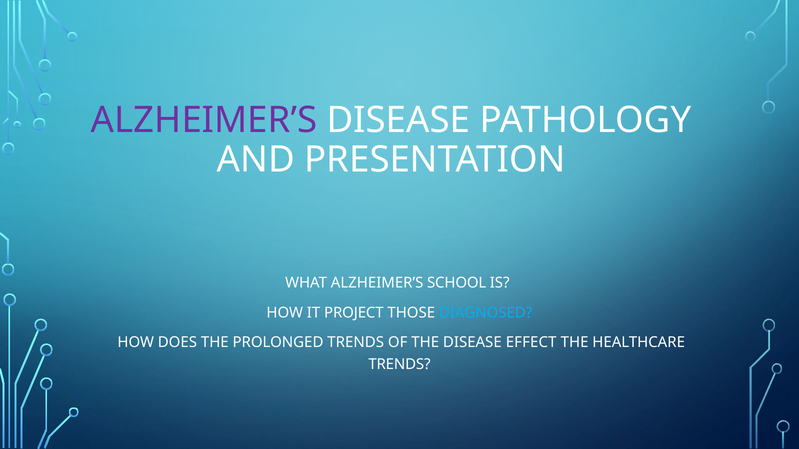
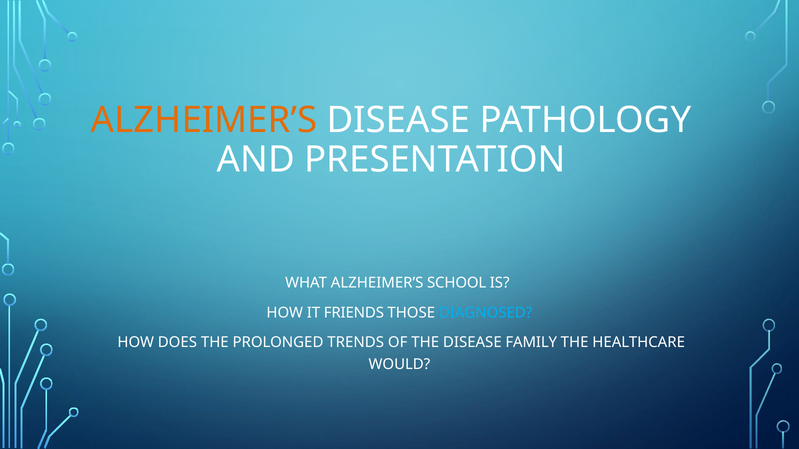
ALZHEIMER’S at (204, 120) colour: purple -> orange
PROJECT: PROJECT -> FRIENDS
EFFECT: EFFECT -> FAMILY
TRENDS at (399, 364): TRENDS -> WOULD
